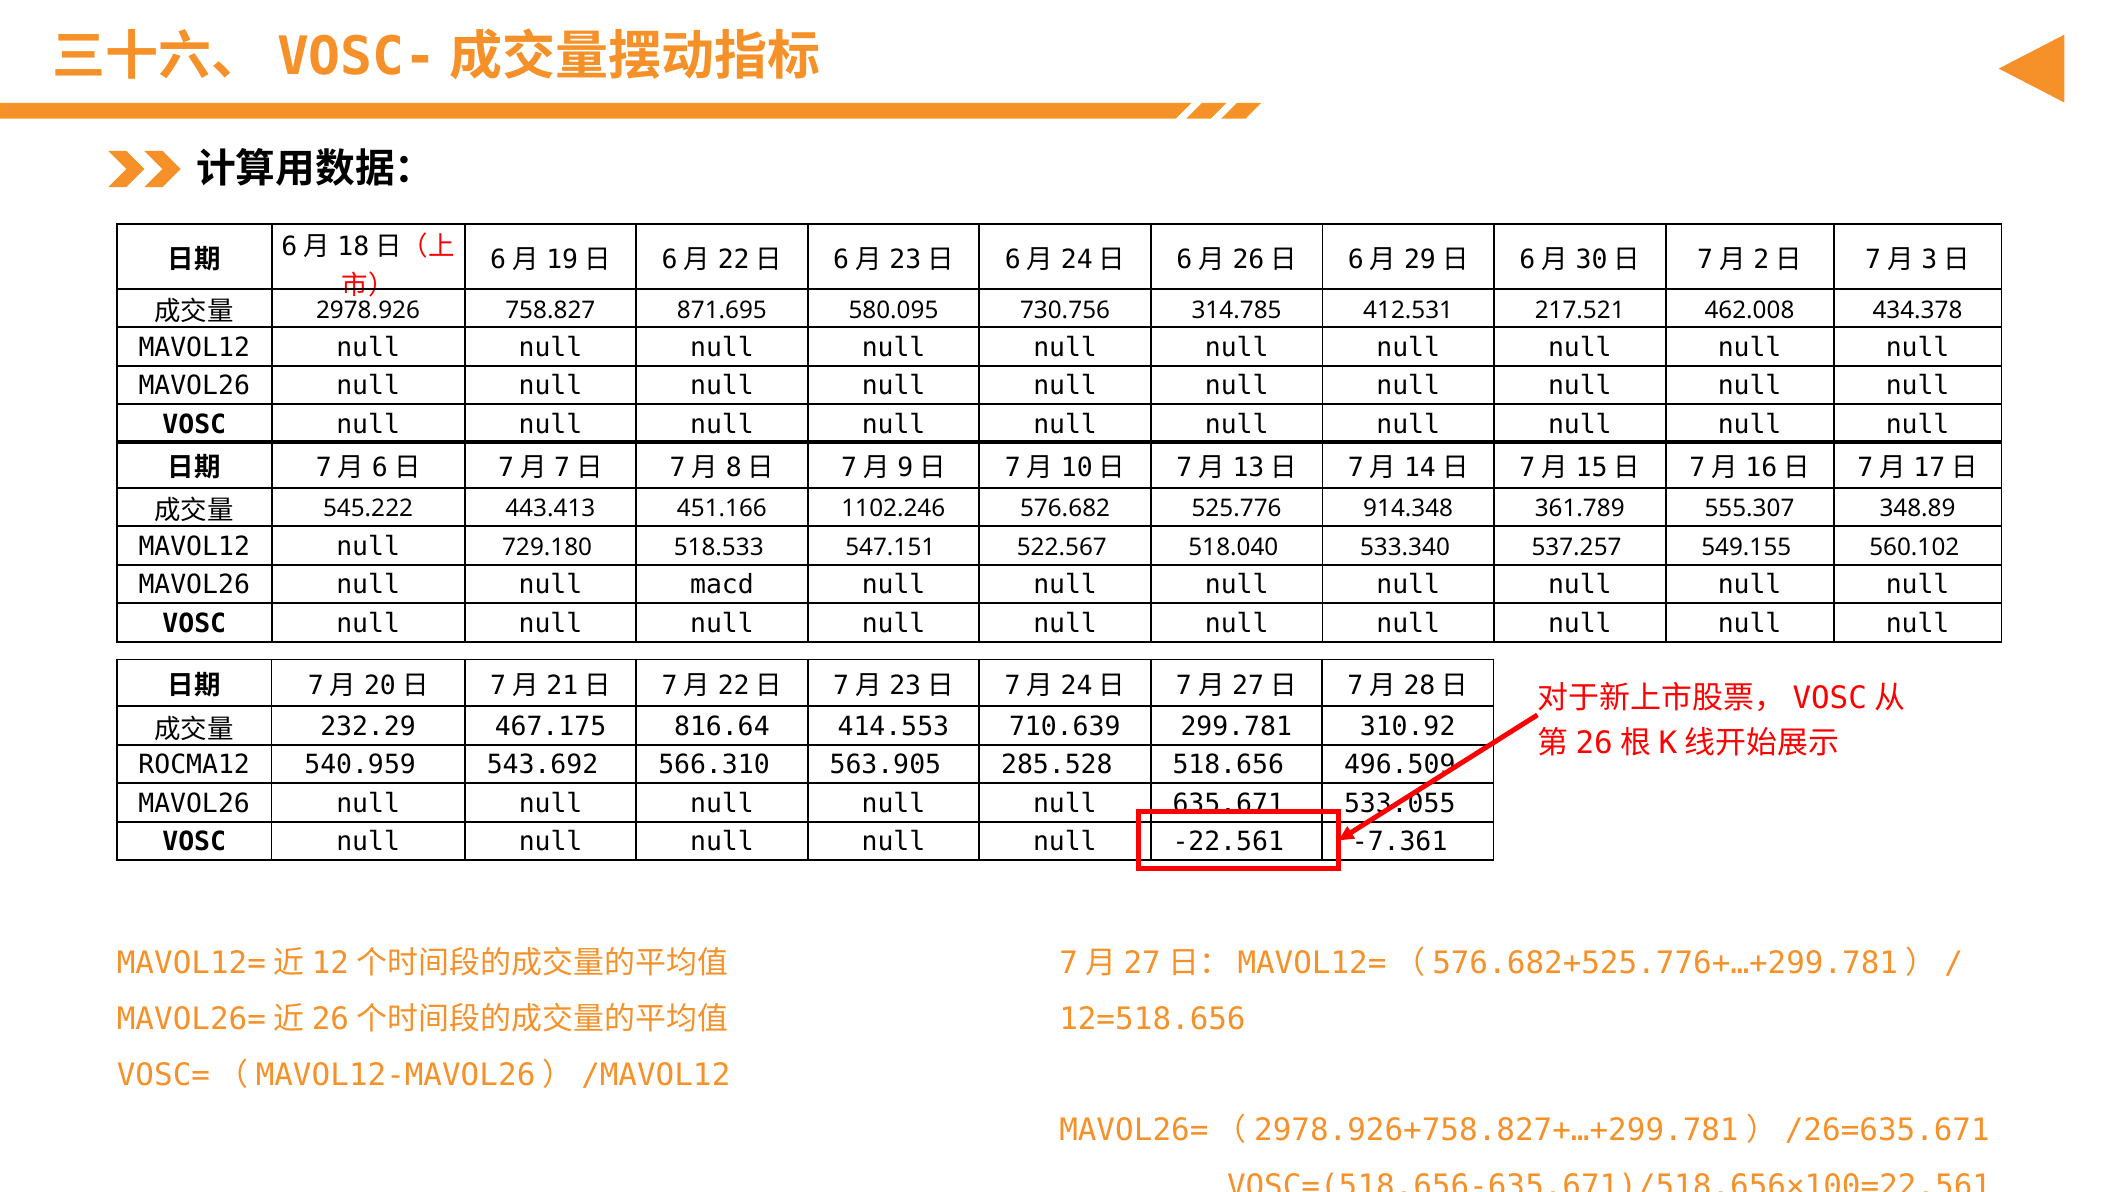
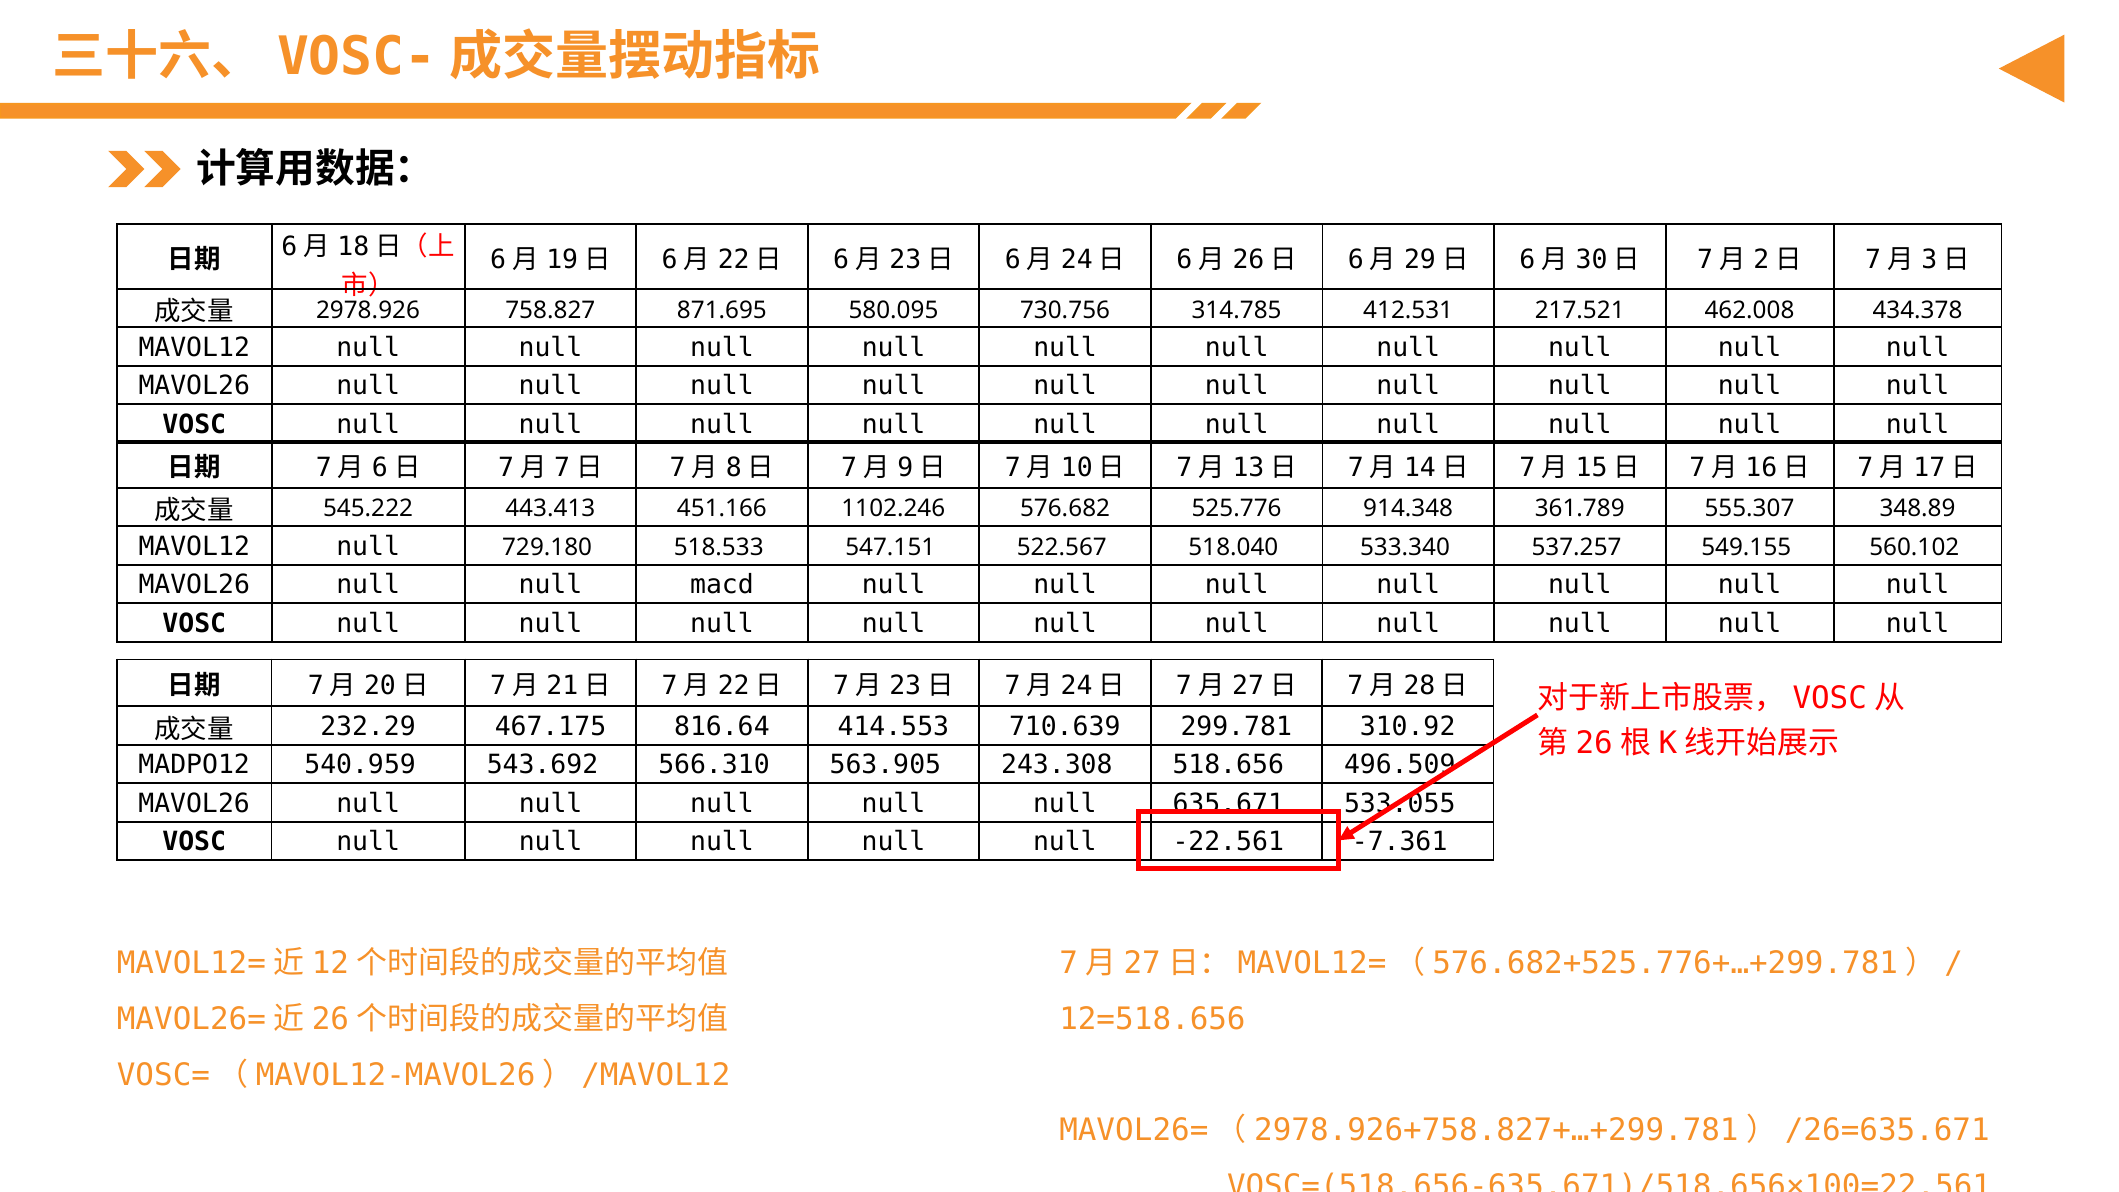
ROCMA12: ROCMA12 -> MADPO12
285.528: 285.528 -> 243.308
